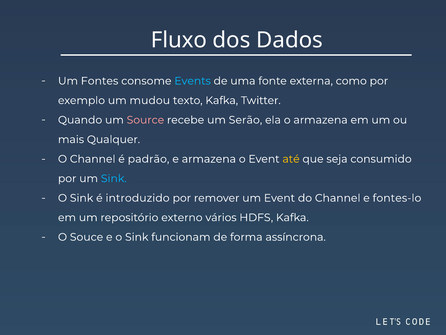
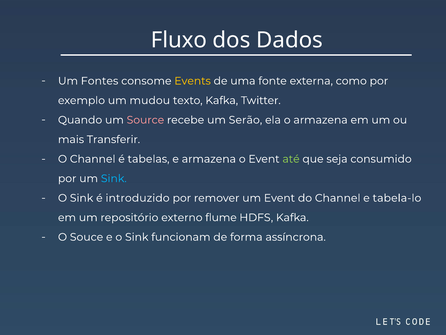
Events colour: light blue -> yellow
Qualquer: Qualquer -> Transferir
padrão: padrão -> tabelas
até colour: yellow -> light green
fontes-lo: fontes-lo -> tabela-lo
vários: vários -> flume
